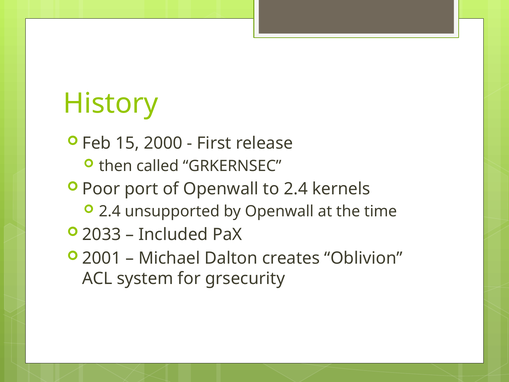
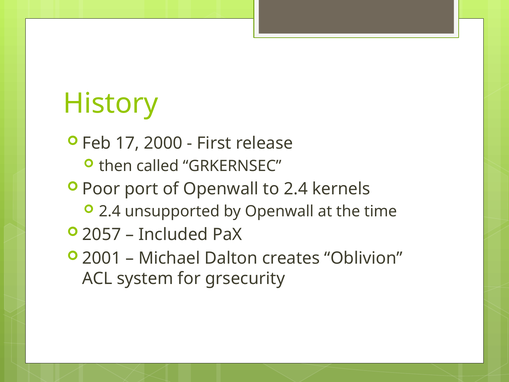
15: 15 -> 17
2033: 2033 -> 2057
